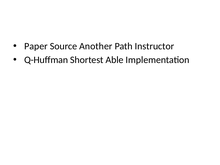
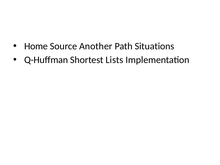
Paper: Paper -> Home
Instructor: Instructor -> Situations
Able: Able -> Lists
